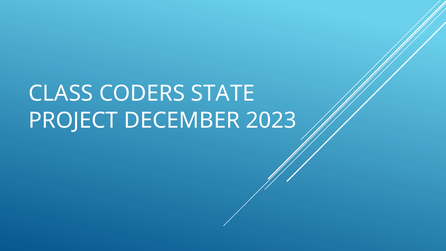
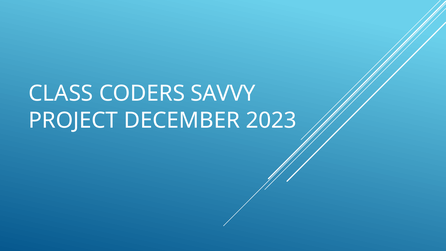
STATE: STATE -> SAVVY
